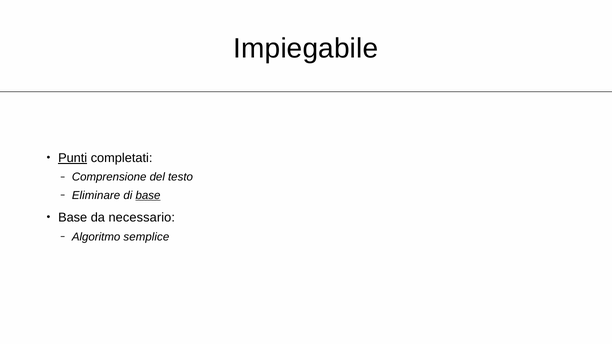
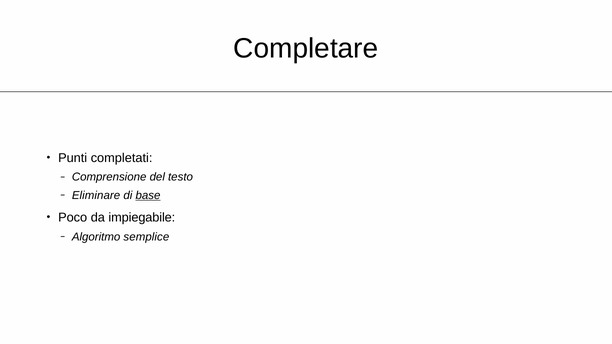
Impiegabile: Impiegabile -> Completare
Punti underline: present -> none
Base at (73, 218): Base -> Poco
necessario: necessario -> impiegabile
